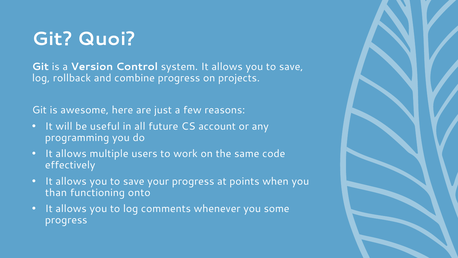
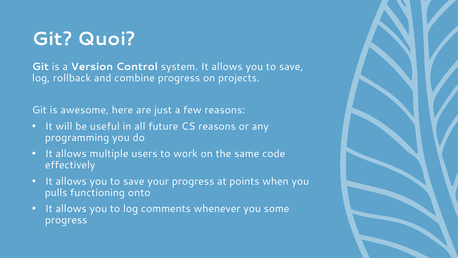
CS account: account -> reasons
than: than -> pulls
